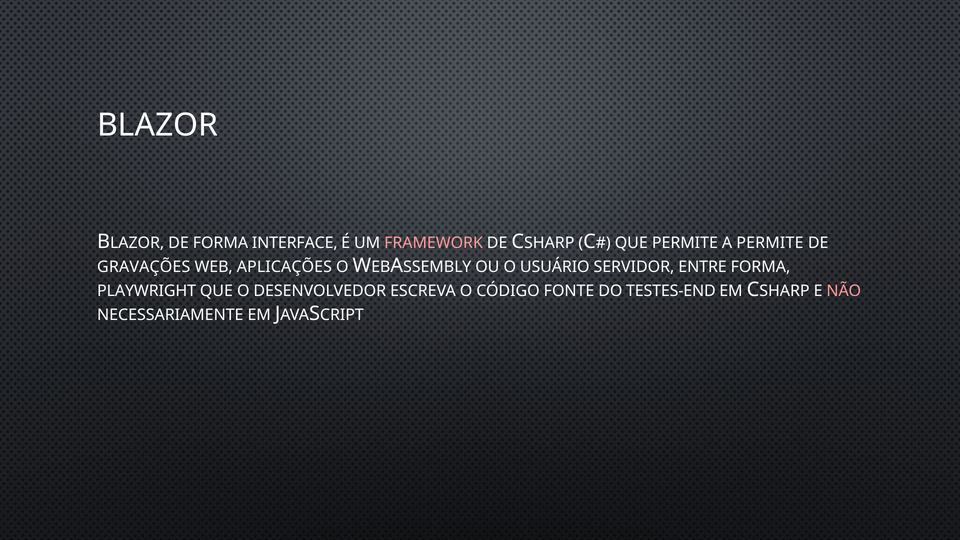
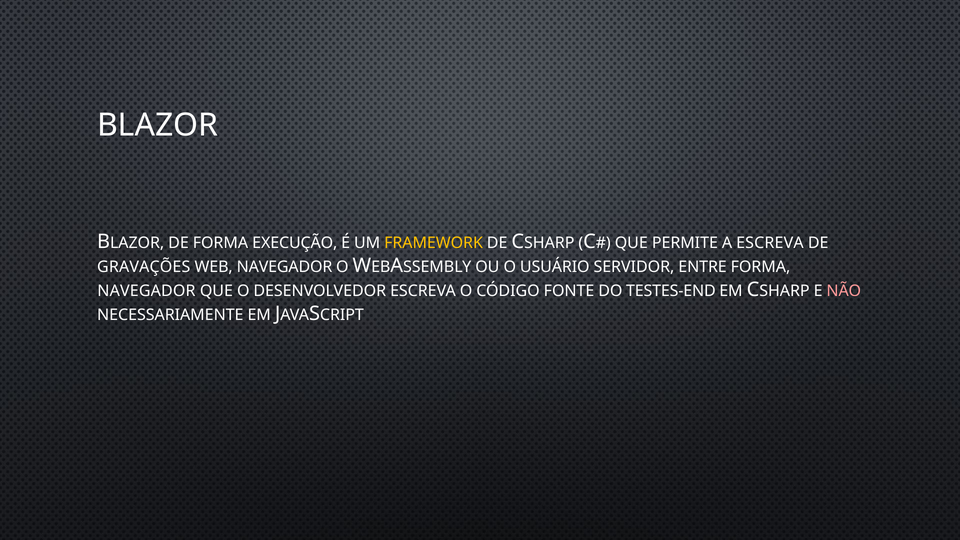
INTERFACE: INTERFACE -> EXECUÇÃO
FRAMEWORK colour: pink -> yellow
A PERMITE: PERMITE -> ESCREVA
WEB APLICAÇÕES: APLICAÇÕES -> NAVEGADOR
PLAYWRIGHT at (147, 291): PLAYWRIGHT -> NAVEGADOR
